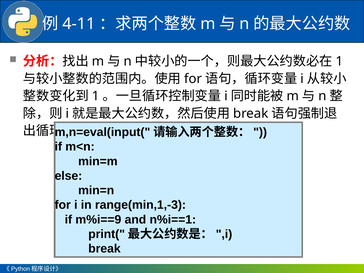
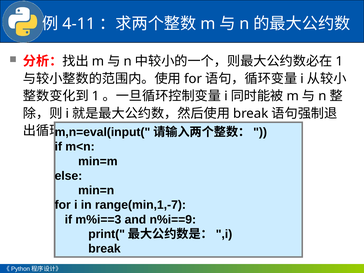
range(min,1,-3: range(min,1,-3 -> range(min,1,-7
m%i==9: m%i==9 -> m%i==3
n%i==1: n%i==1 -> n%i==9
